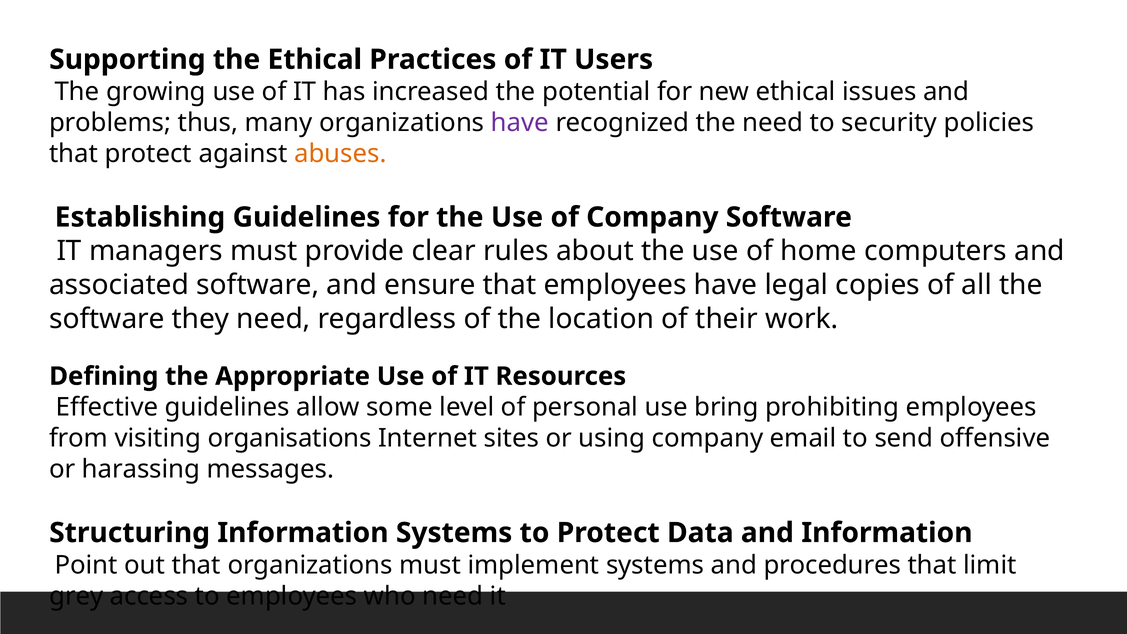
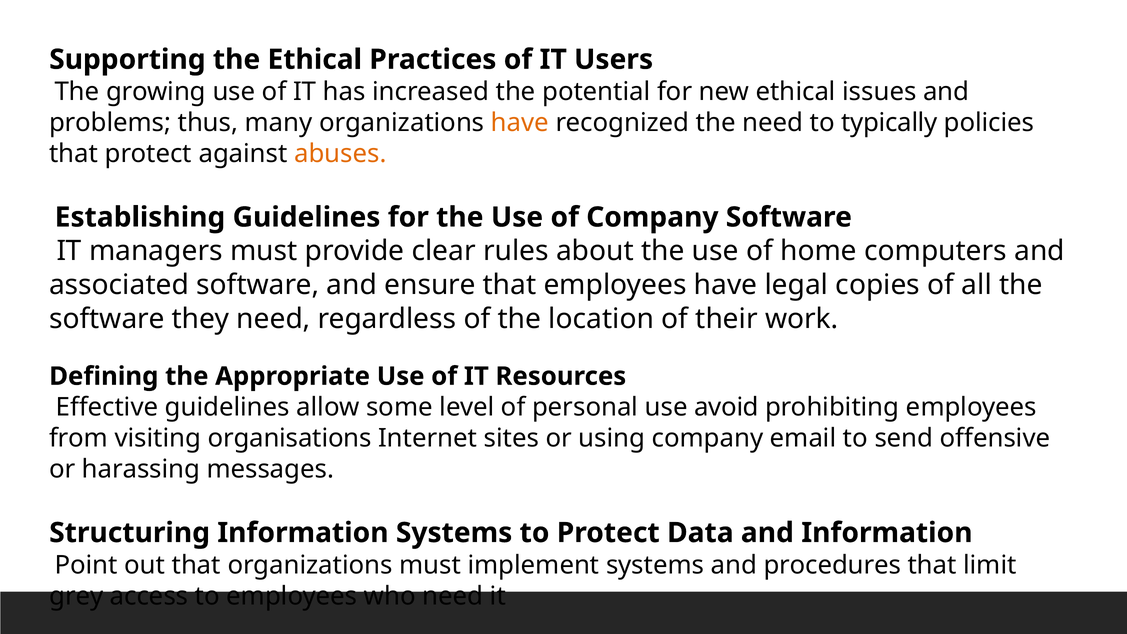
have at (520, 123) colour: purple -> orange
security: security -> typically
bring: bring -> avoid
